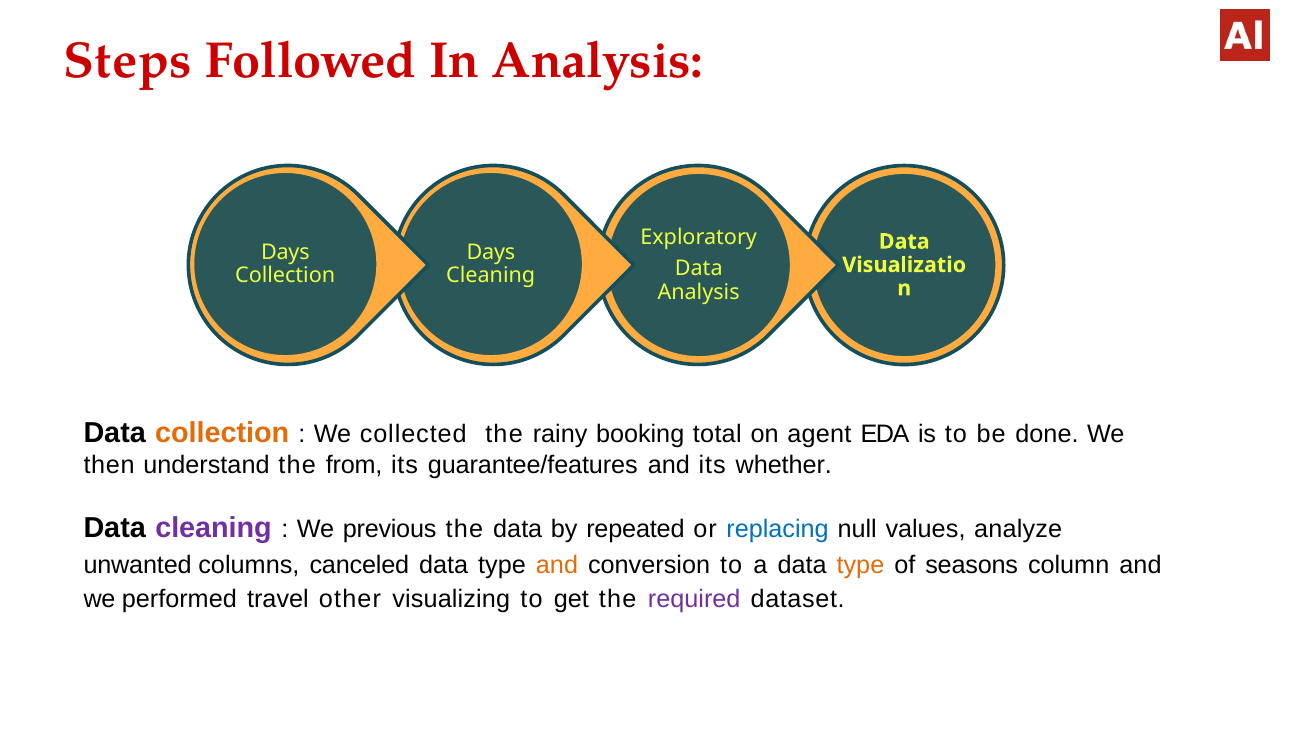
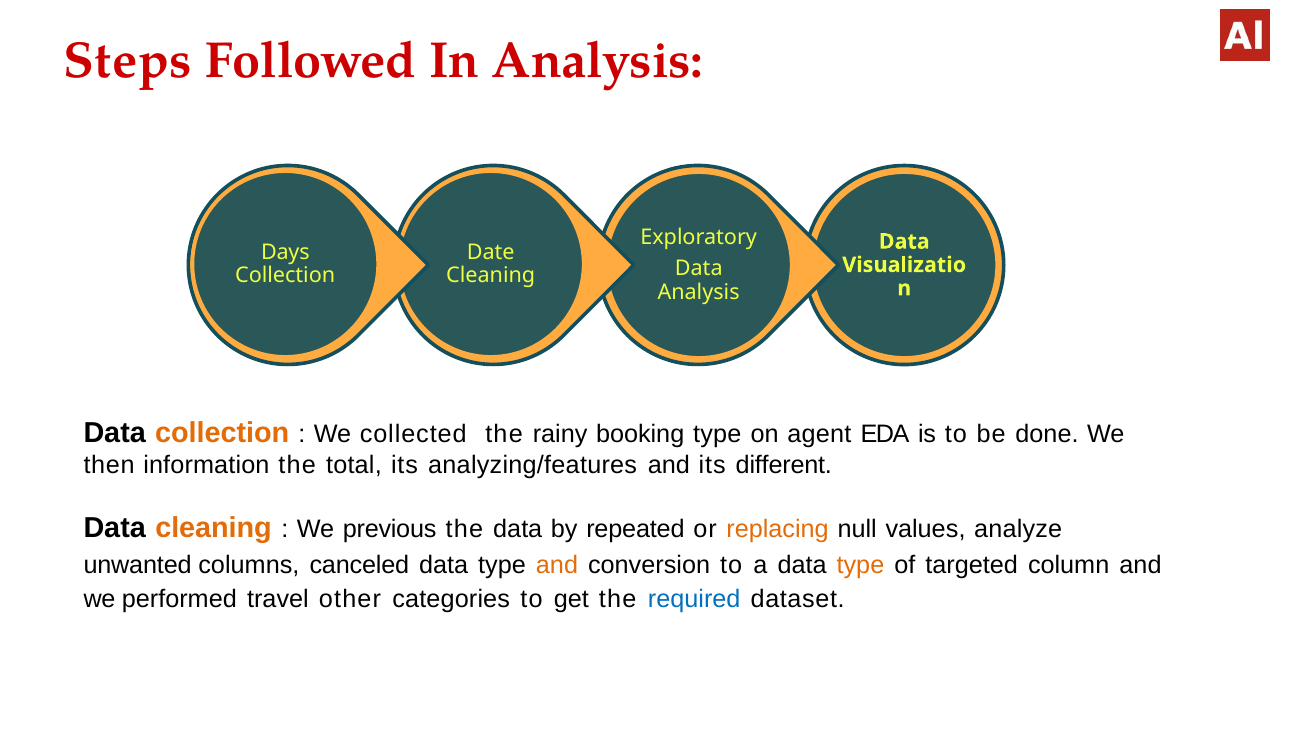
Days at (491, 252): Days -> Date
booking total: total -> type
understand: understand -> information
from: from -> total
guarantee/features: guarantee/features -> analyzing/features
whether: whether -> different
cleaning at (214, 528) colour: purple -> orange
replacing colour: blue -> orange
seasons: seasons -> targeted
visualizing: visualizing -> categories
required colour: purple -> blue
